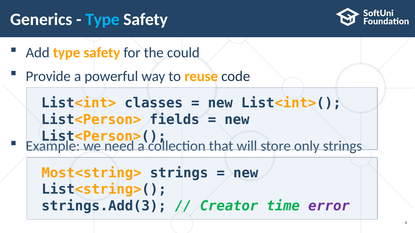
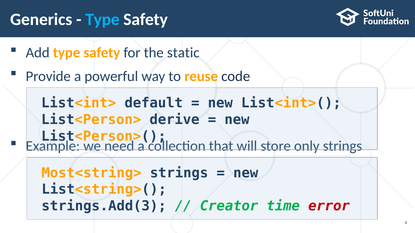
could: could -> static
classes: classes -> default
fields: fields -> derive
error colour: purple -> red
